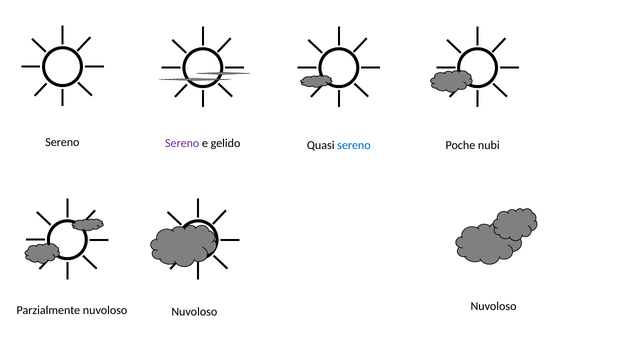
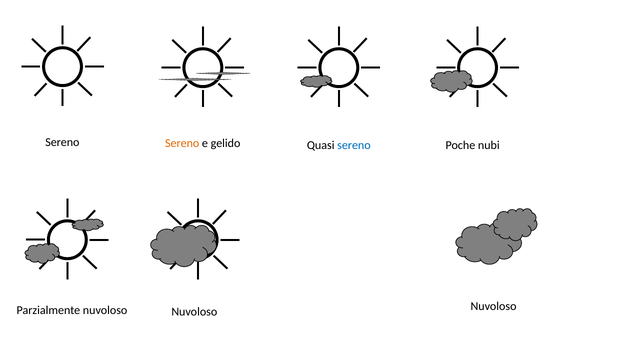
Sereno at (182, 143) colour: purple -> orange
